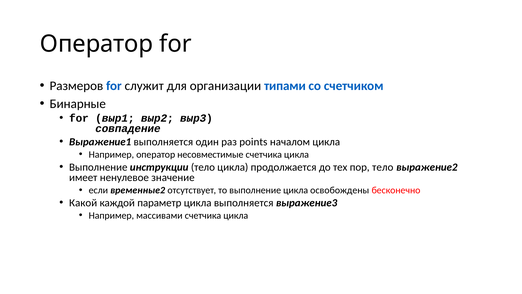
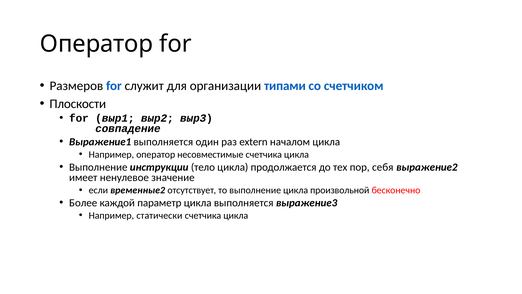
Бинарные: Бинарные -> Плоскости
points: points -> extern
пор тело: тело -> себя
освобождены: освобождены -> произвольной
Какой: Какой -> Более
массивами: массивами -> статически
